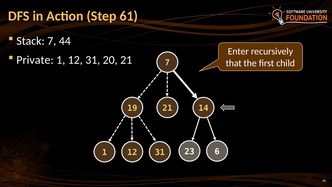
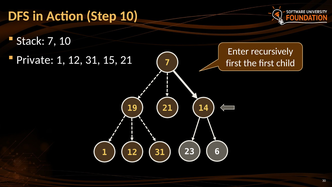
Step 61: 61 -> 10
7 44: 44 -> 10
20: 20 -> 15
that at (234, 63): that -> first
